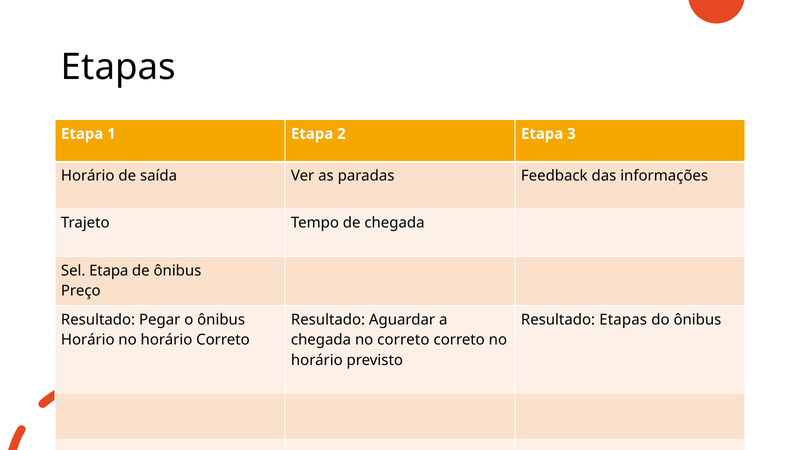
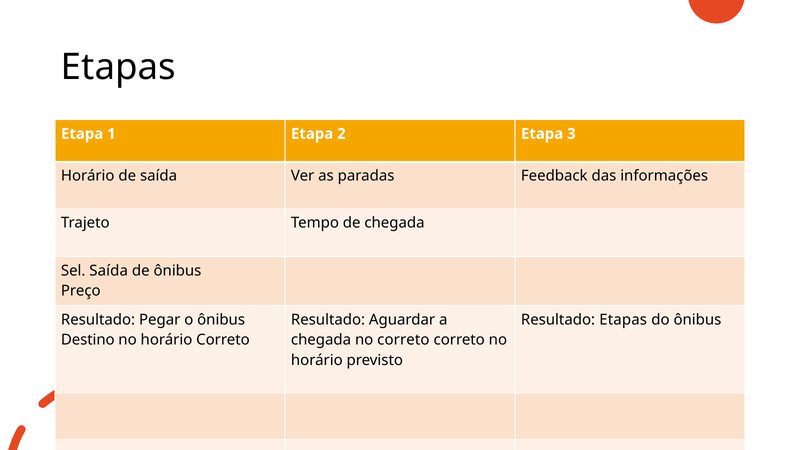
Sel Etapa: Etapa -> Saída
Horário at (88, 340): Horário -> Destino
